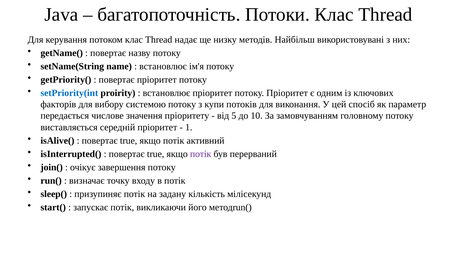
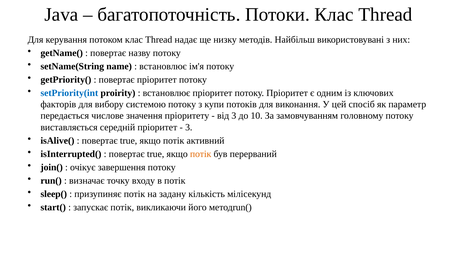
від 5: 5 -> 3
1 at (189, 127): 1 -> 3
потік at (201, 154) colour: purple -> orange
